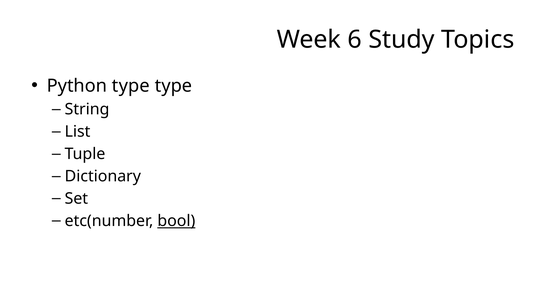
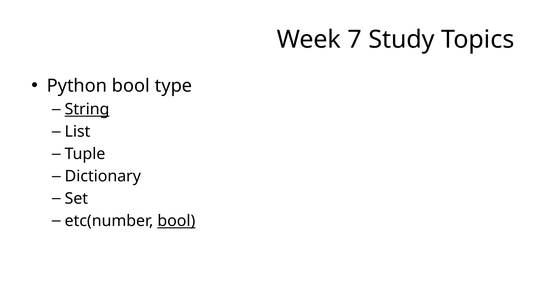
6: 6 -> 7
Python type: type -> bool
String underline: none -> present
